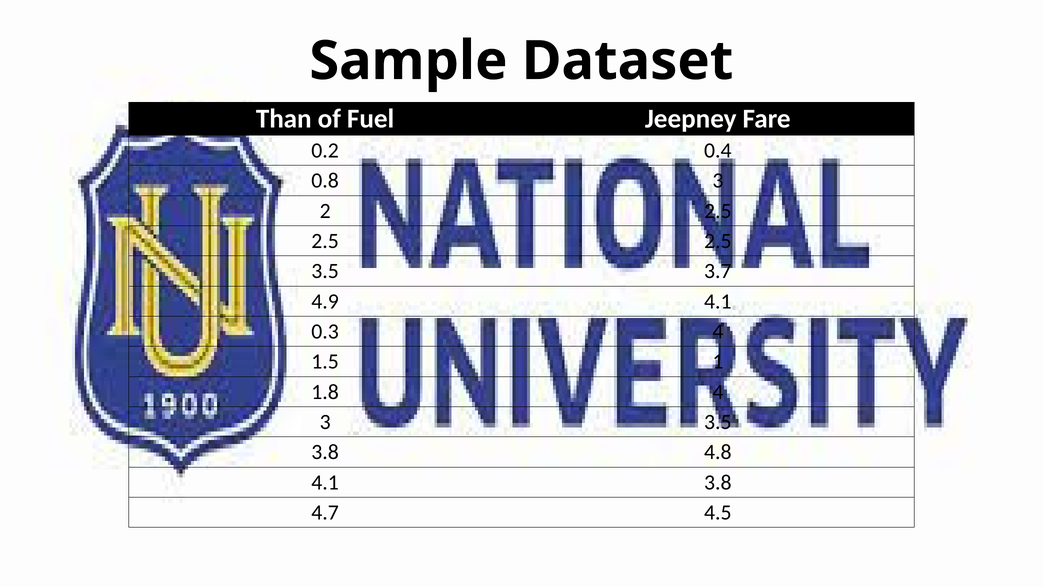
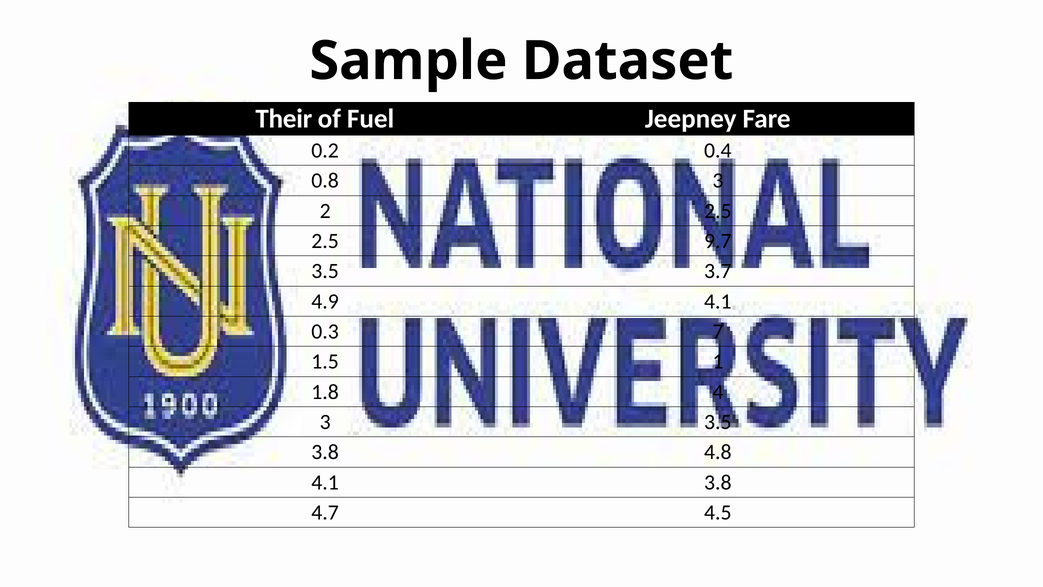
Than: Than -> Their
2.5 at (718, 241): 2.5 -> 9.7
0.3 4: 4 -> 7
